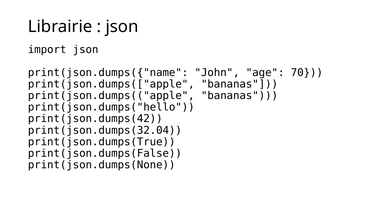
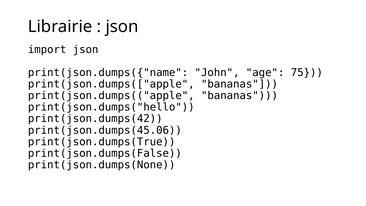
70: 70 -> 75
print(json.dumps(32.04: print(json.dumps(32.04 -> print(json.dumps(45.06
